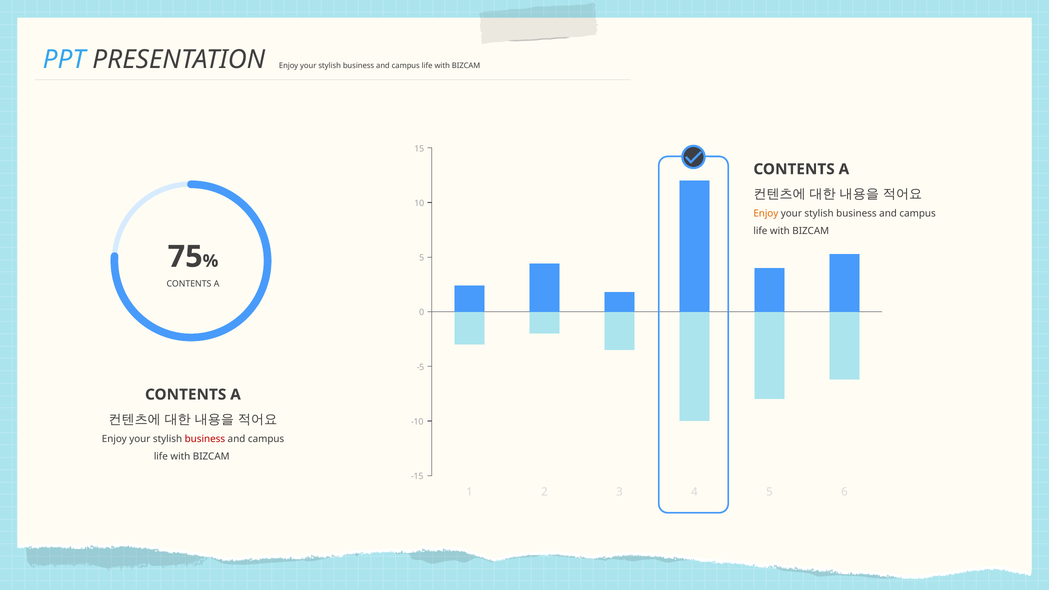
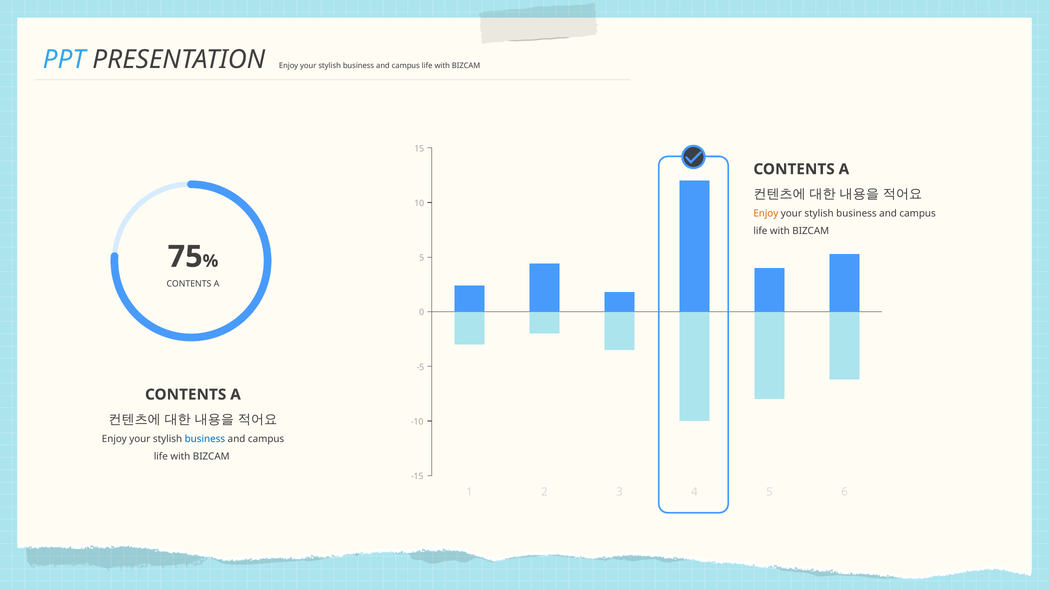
business at (205, 439) colour: red -> blue
